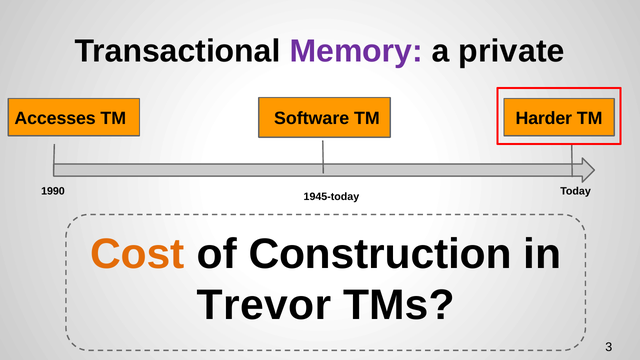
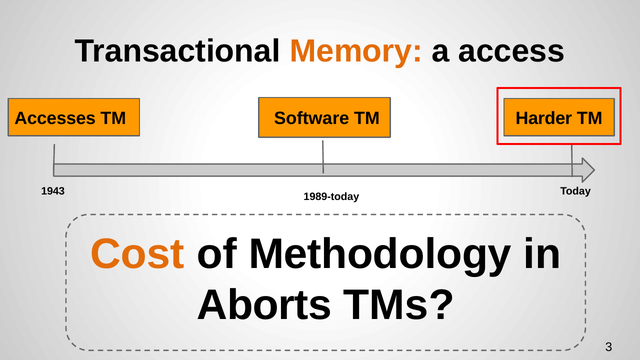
Memory colour: purple -> orange
private: private -> access
1990: 1990 -> 1943
1945-today: 1945-today -> 1989-today
Construction: Construction -> Methodology
Trevor: Trevor -> Aborts
